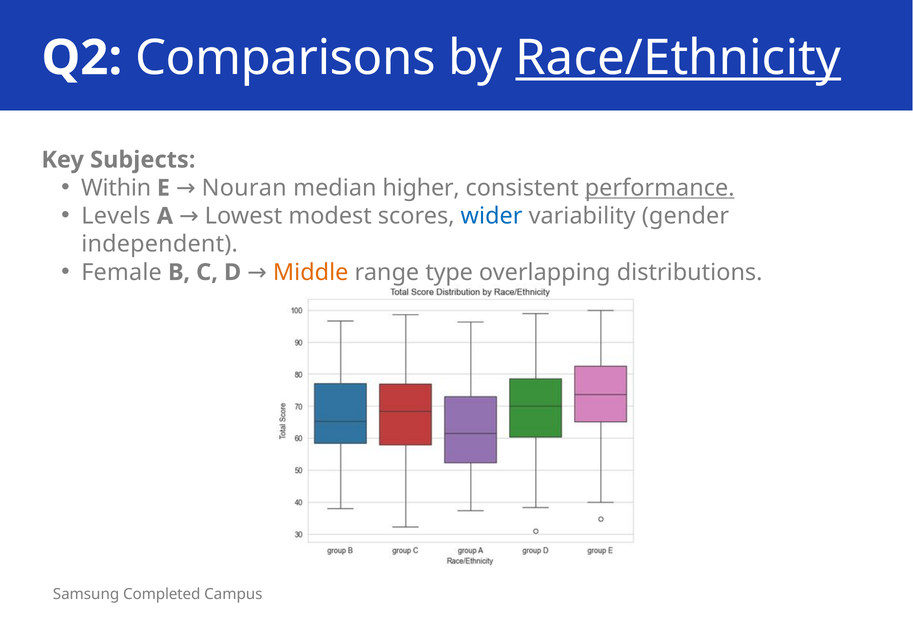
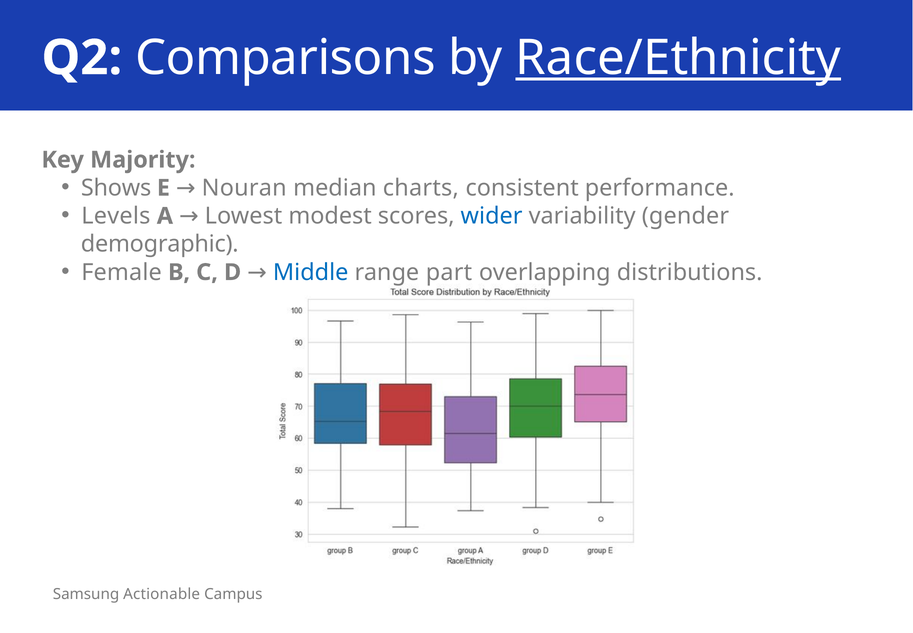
Subjects: Subjects -> Majority
Within: Within -> Shows
higher: higher -> charts
performance underline: present -> none
independent: independent -> demographic
Middle colour: orange -> blue
type: type -> part
Completed: Completed -> Actionable
